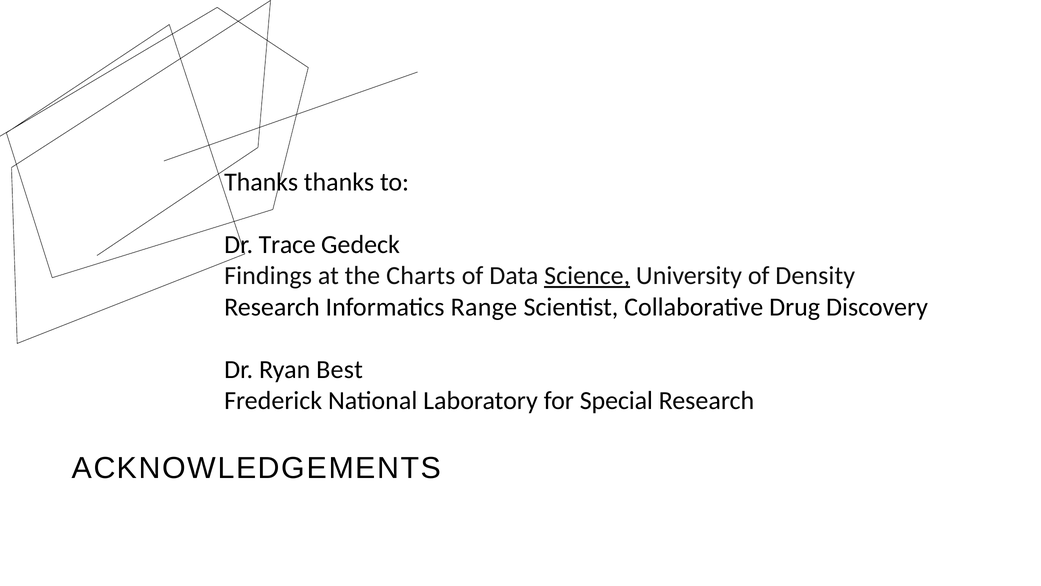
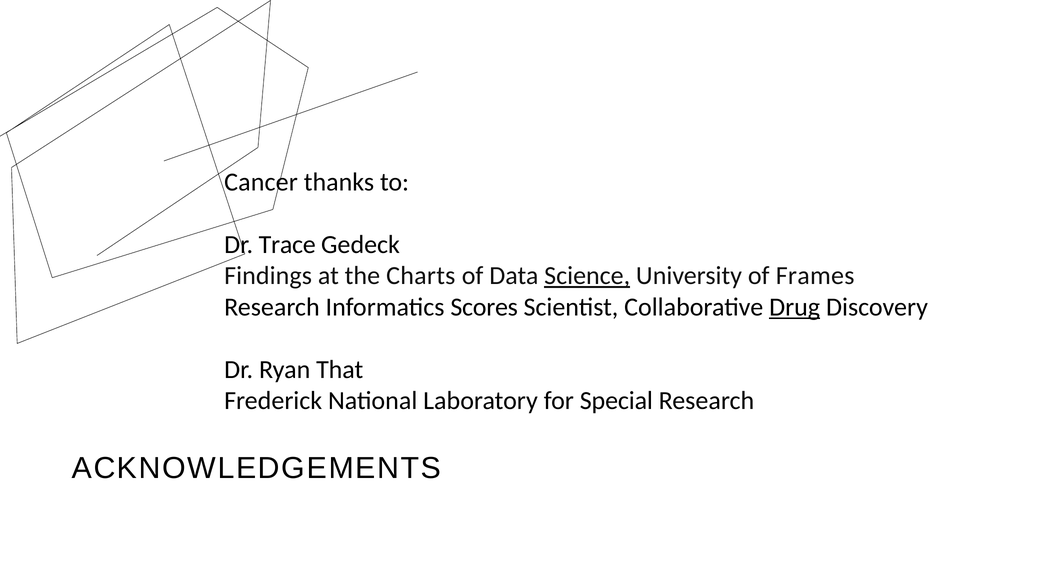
Thanks at (261, 182): Thanks -> Cancer
Density: Density -> Frames
Range: Range -> Scores
Drug underline: none -> present
Best: Best -> That
